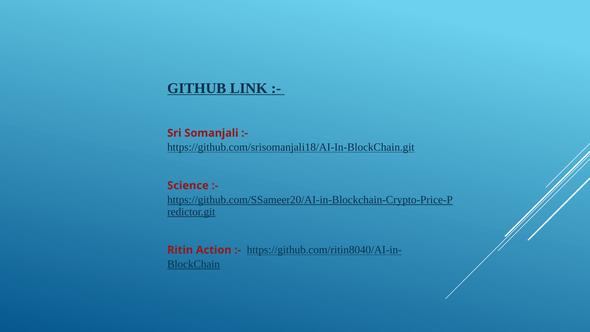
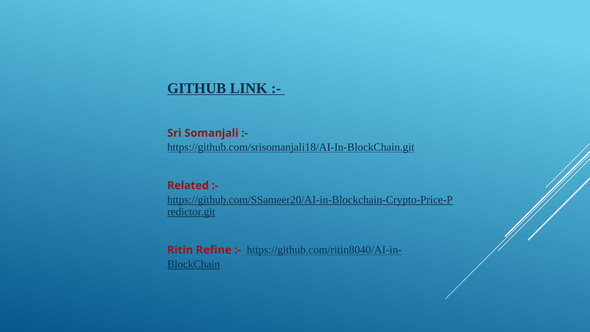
Science: Science -> Related
Action: Action -> Refine
